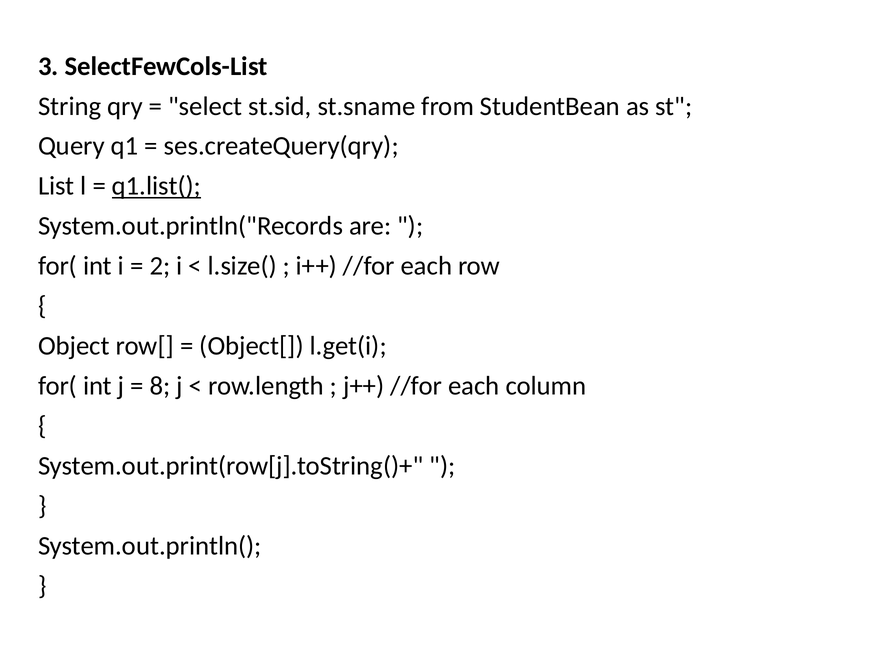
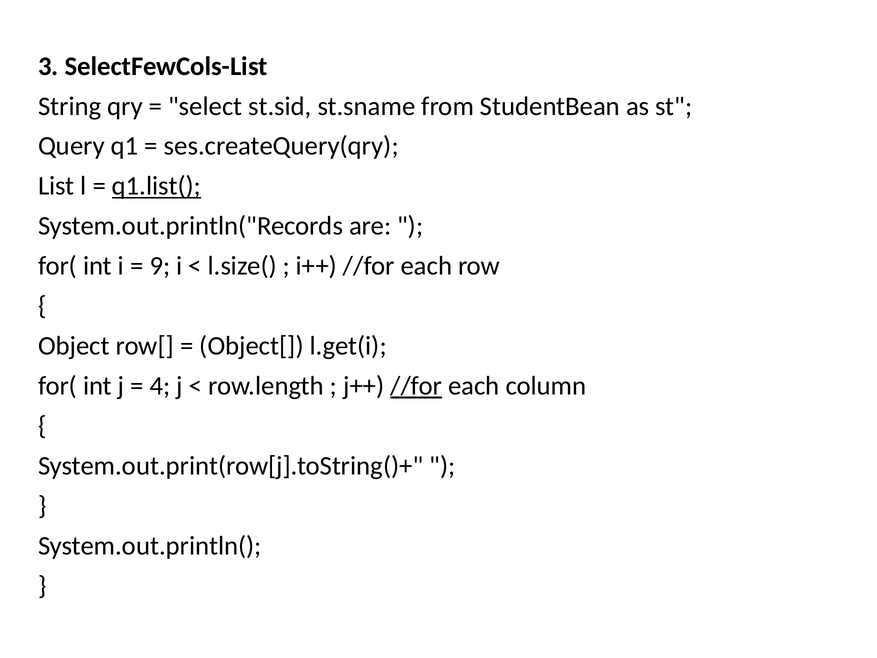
2: 2 -> 9
8: 8 -> 4
//for at (416, 386) underline: none -> present
